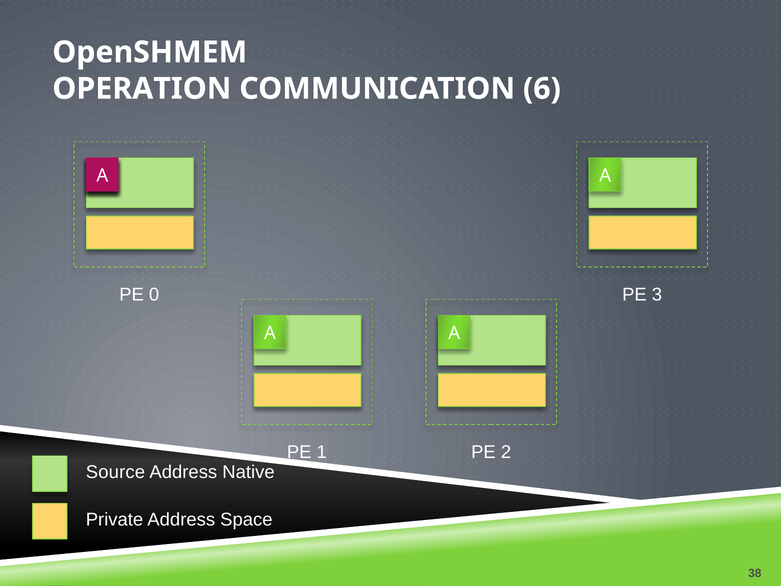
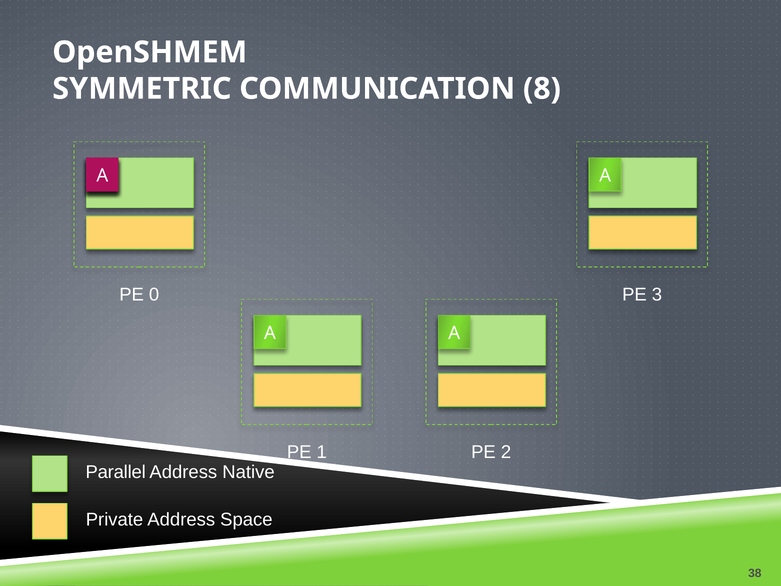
OPERATION: OPERATION -> SYMMETRIC
6: 6 -> 8
Source: Source -> Parallel
